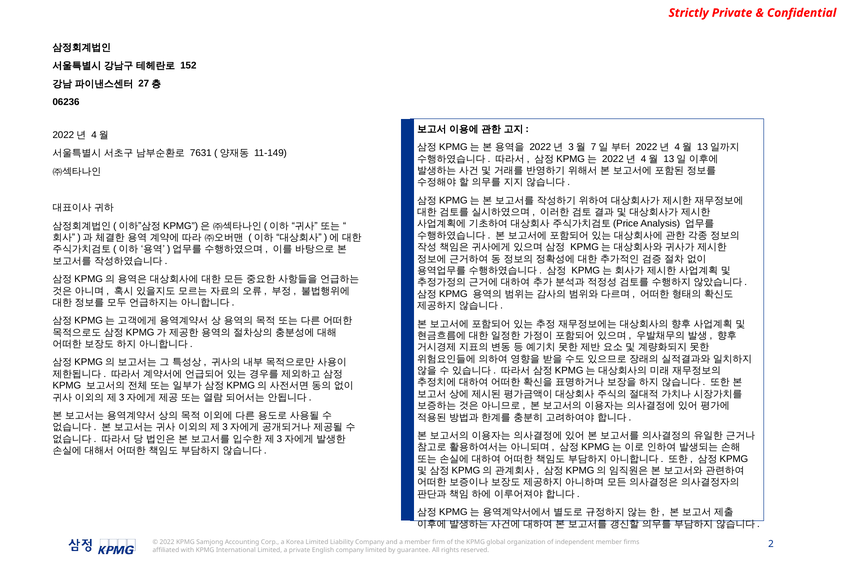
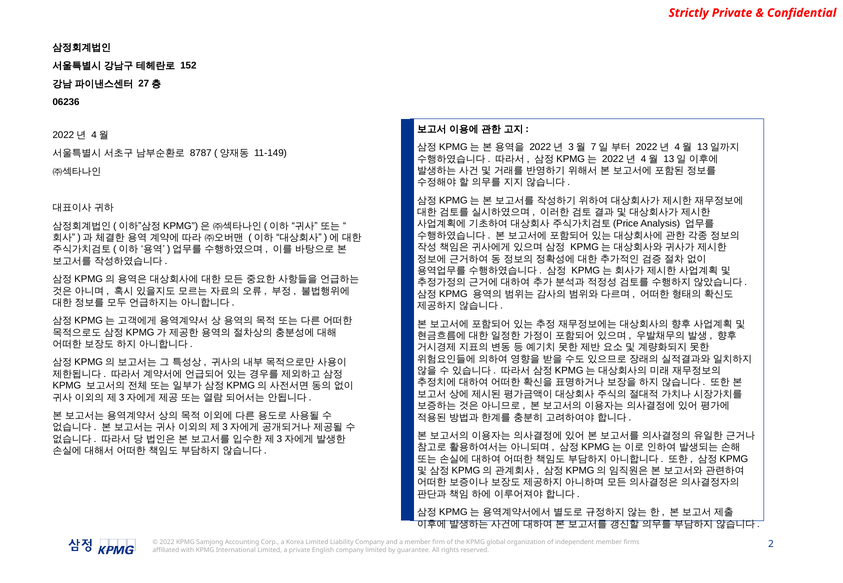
7631: 7631 -> 8787
